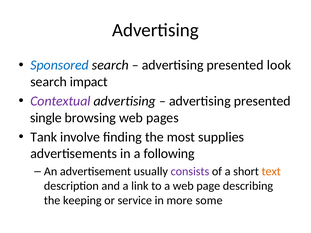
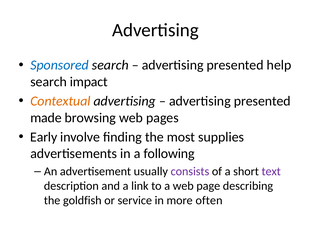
look: look -> help
Contextual colour: purple -> orange
single: single -> made
Tank: Tank -> Early
text colour: orange -> purple
keeping: keeping -> goldfish
some: some -> often
